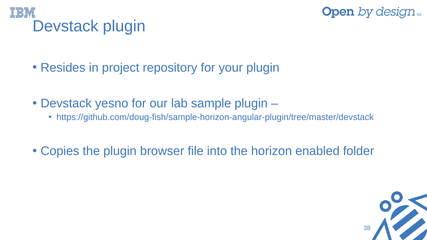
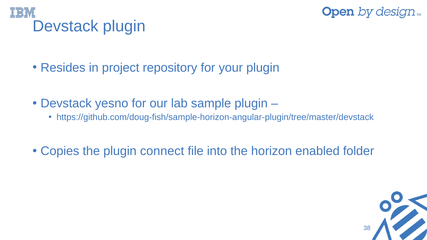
browser: browser -> connect
